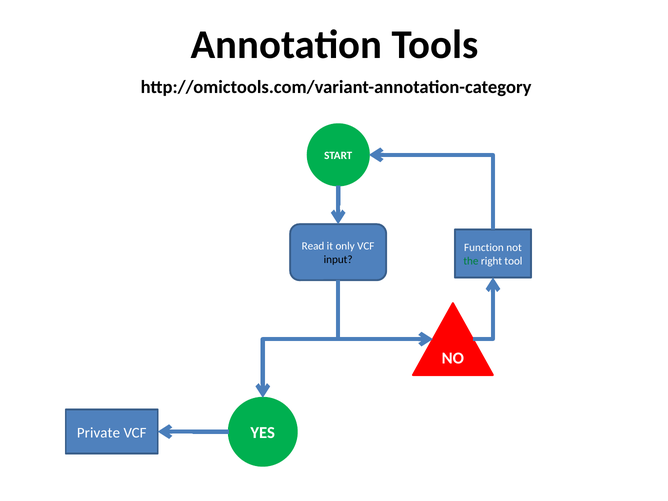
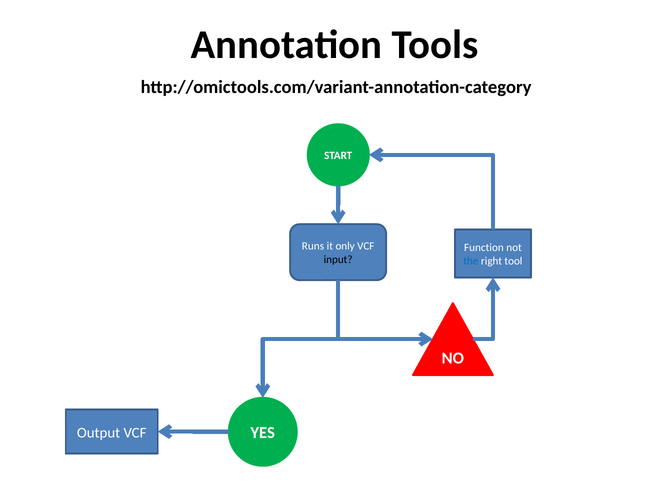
Read: Read -> Runs
the colour: green -> blue
Private: Private -> Output
